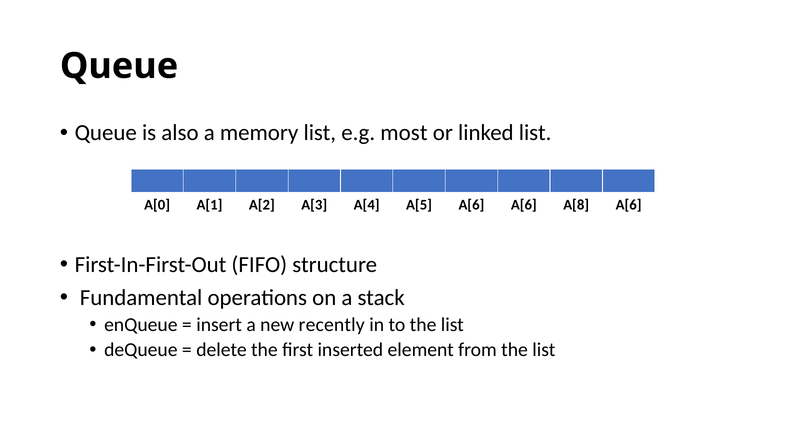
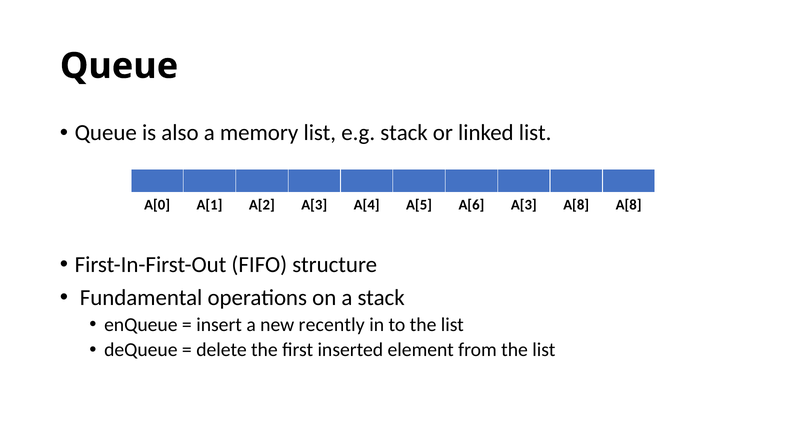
e.g most: most -> stack
A[6 A[6: A[6 -> A[3
A[8 A[6: A[6 -> A[8
